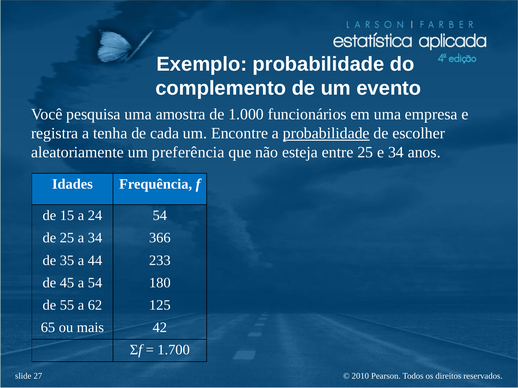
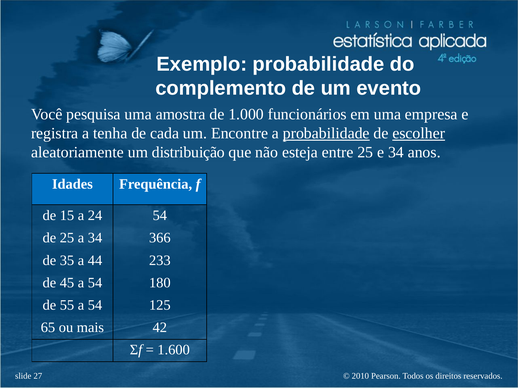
escolher underline: none -> present
preferência: preferência -> distribuição
55 a 62: 62 -> 54
1.700: 1.700 -> 1.600
